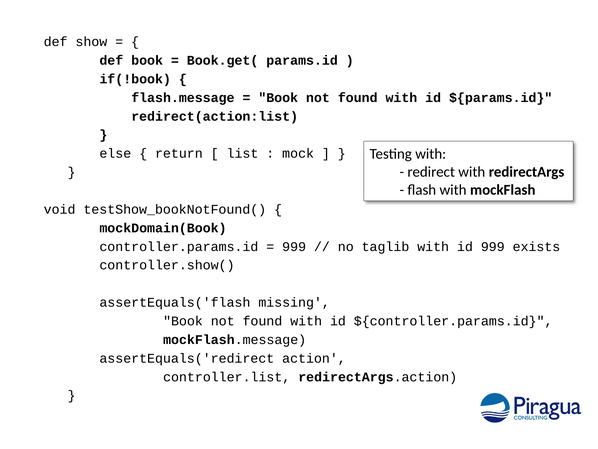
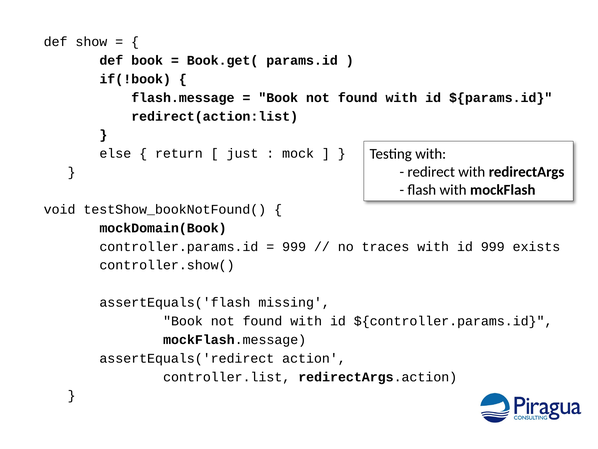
list: list -> just
taglib: taglib -> traces
